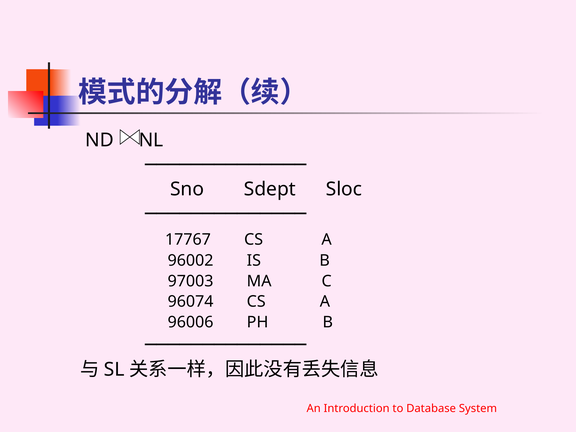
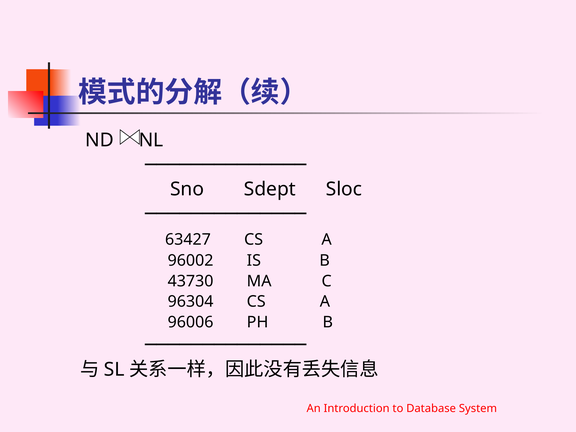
17767: 17767 -> 63427
97003: 97003 -> 43730
96074: 96074 -> 96304
